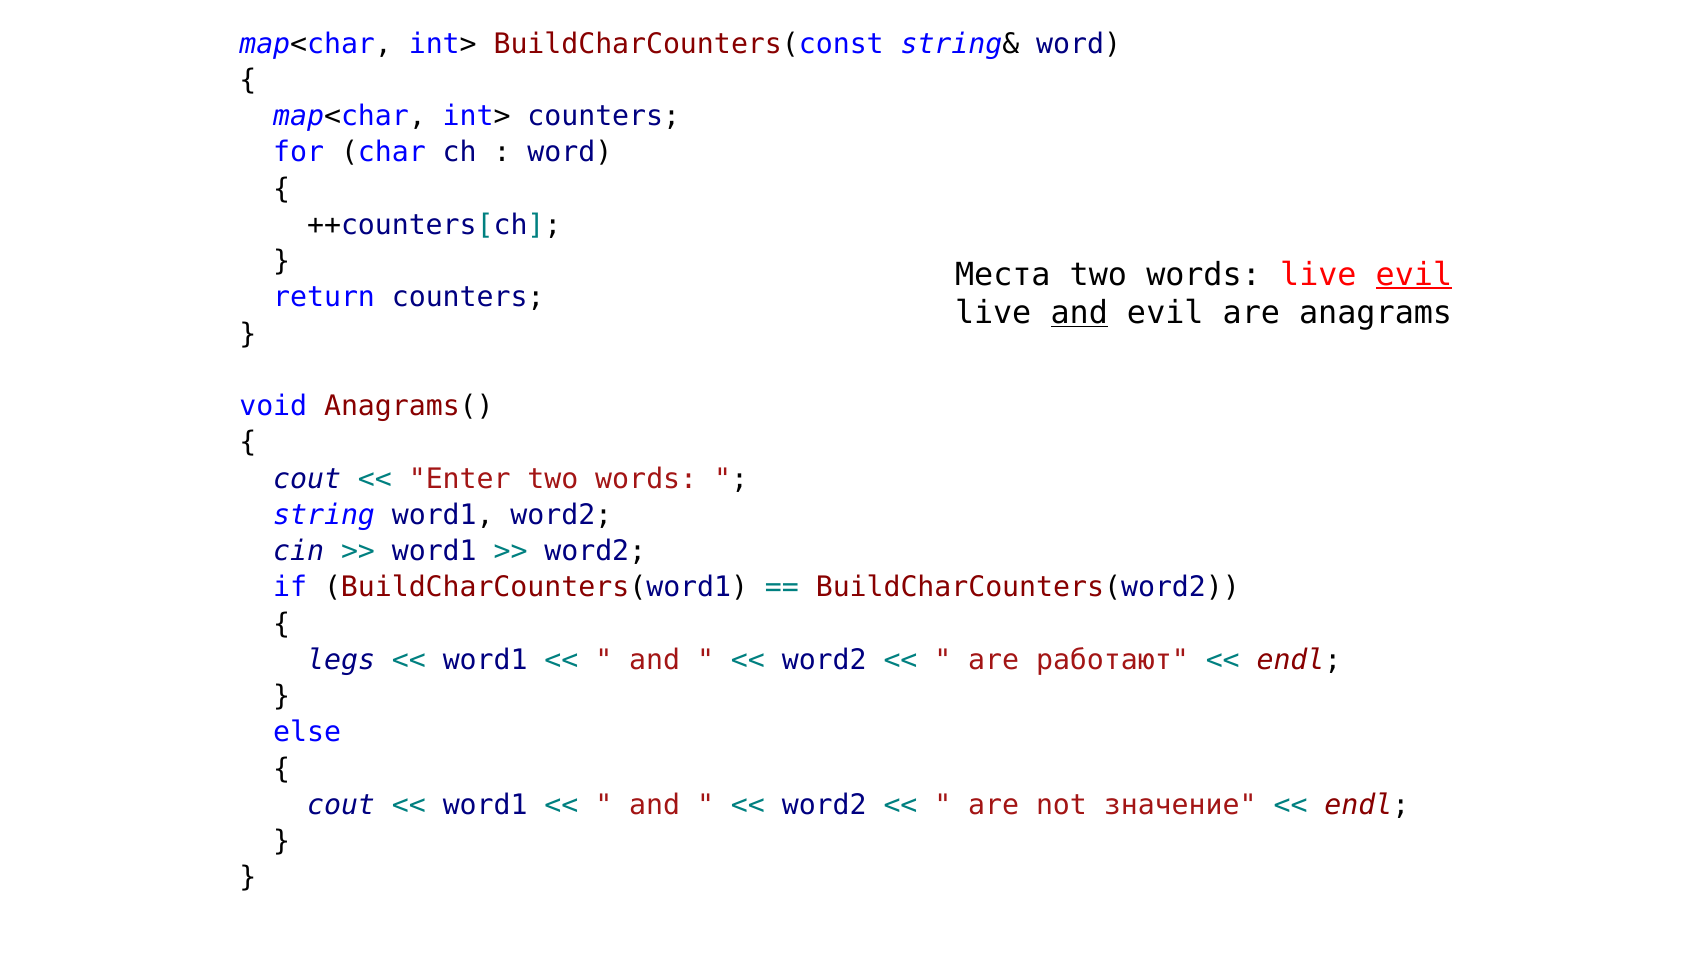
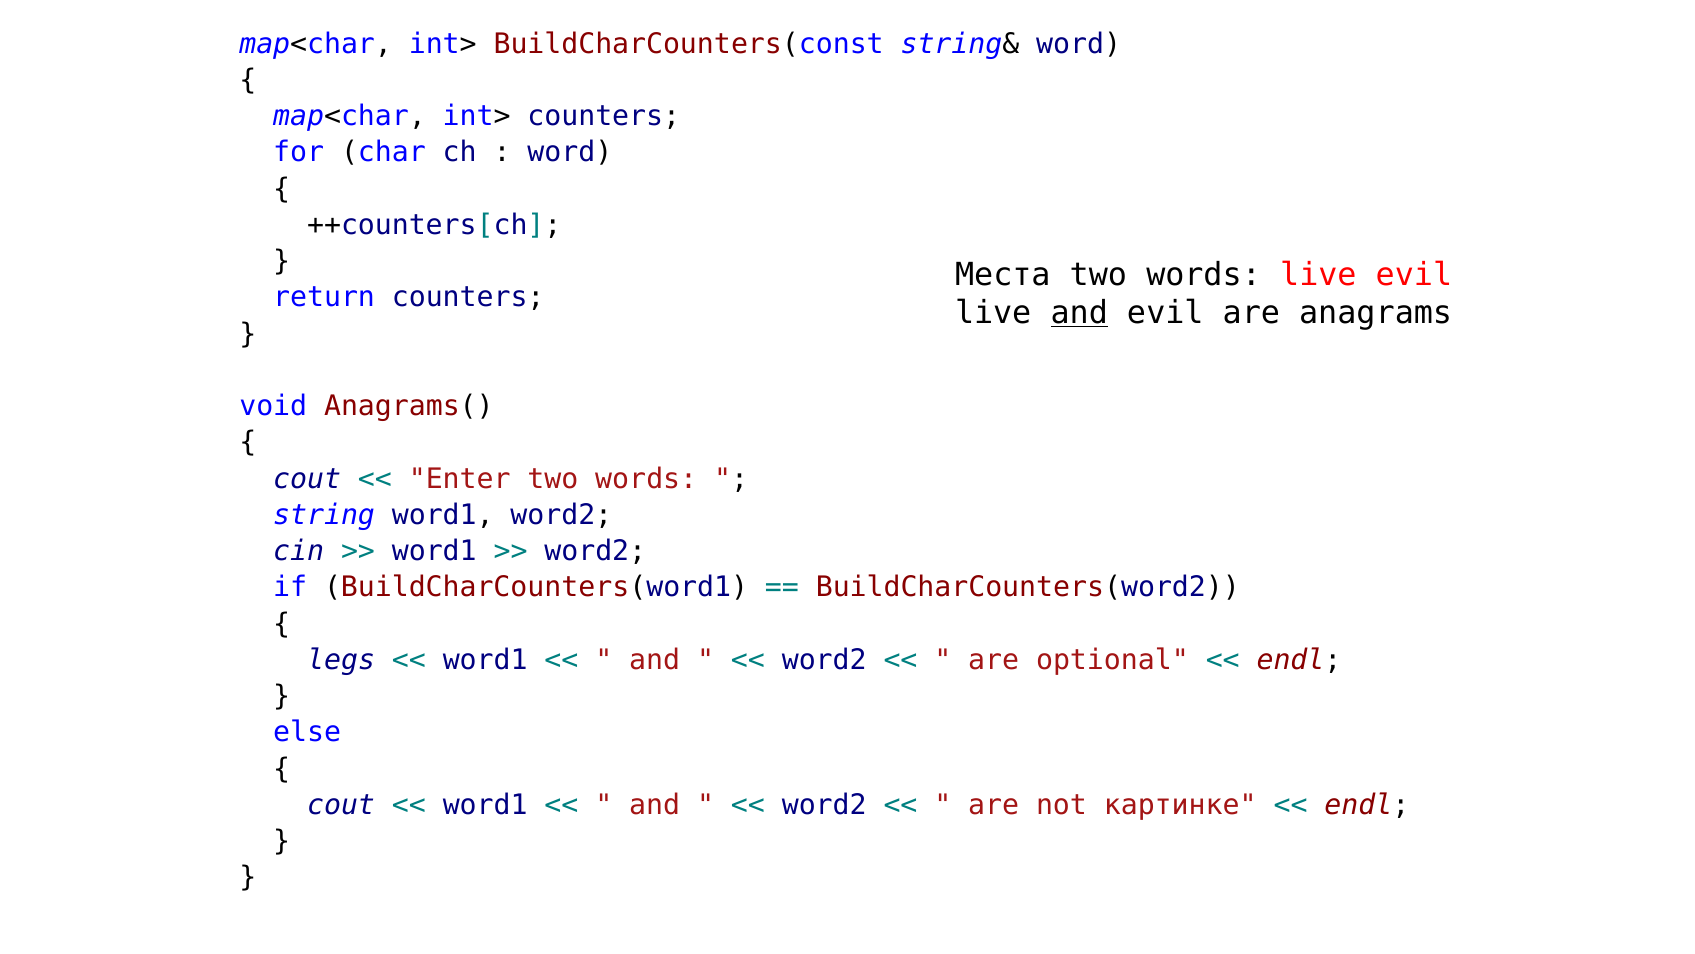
evil at (1414, 274) underline: present -> none
работают: работают -> optional
значение: значение -> картинке
